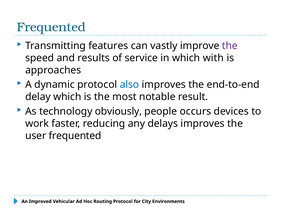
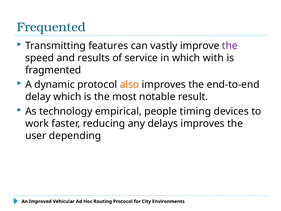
approaches: approaches -> fragmented
also colour: blue -> orange
obviously: obviously -> empirical
occurs: occurs -> timing
user frequented: frequented -> depending
